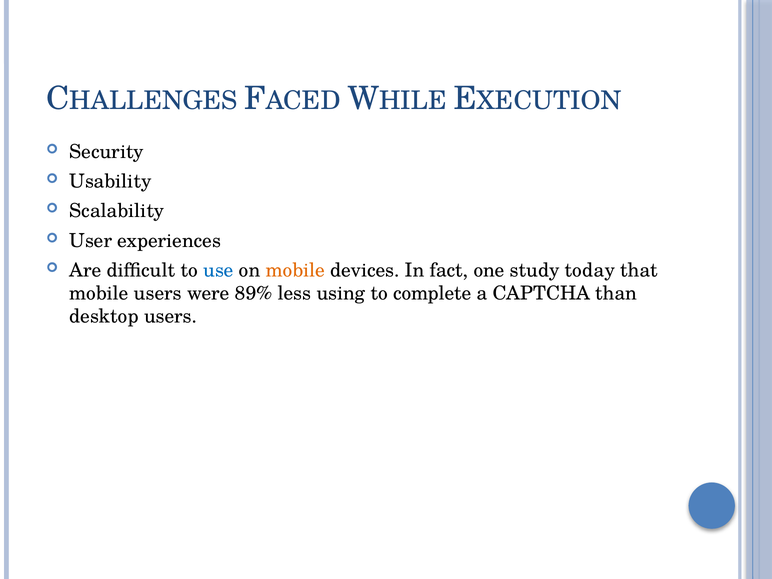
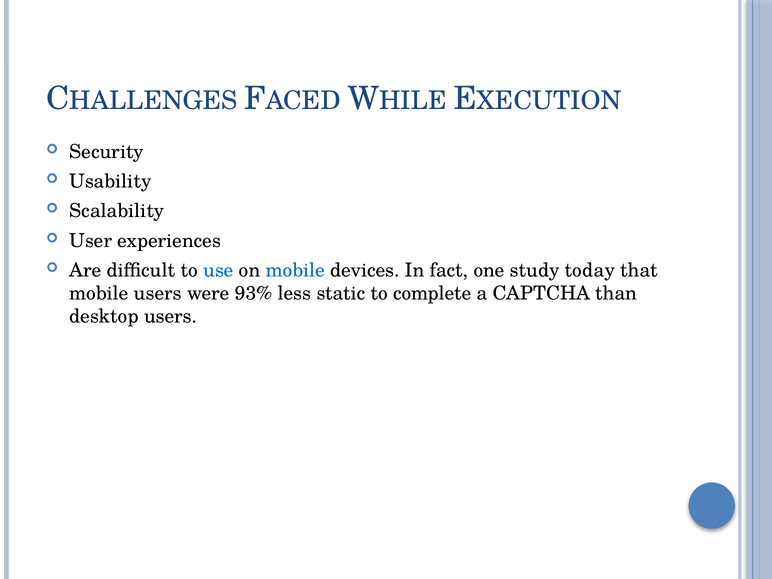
mobile at (295, 270) colour: orange -> blue
89%: 89% -> 93%
using: using -> static
